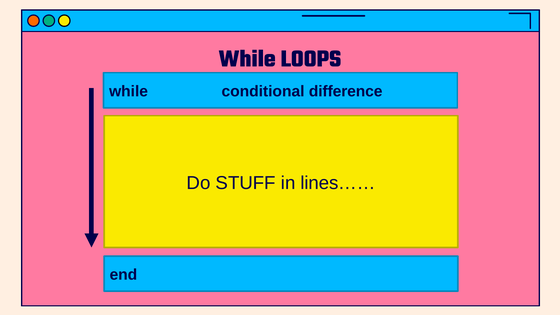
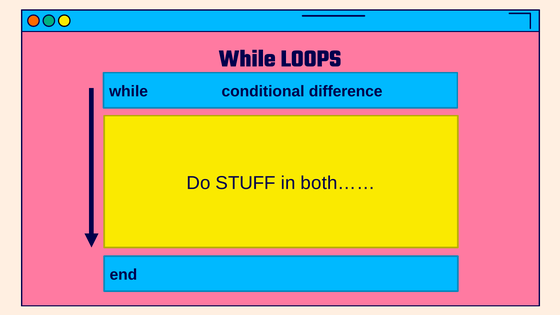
lines……: lines…… -> both……
